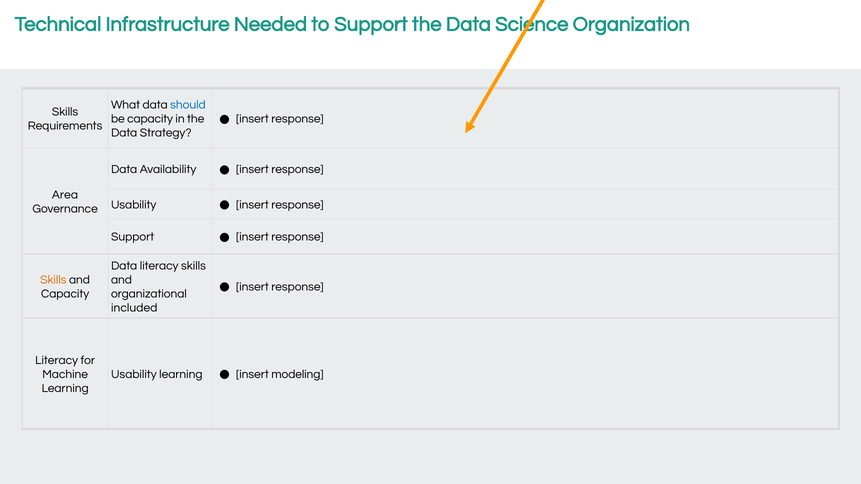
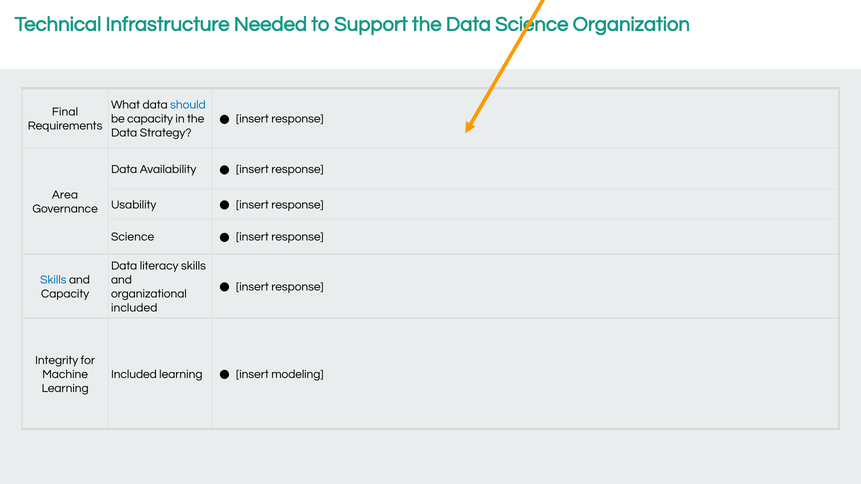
Skills at (65, 112): Skills -> Final
Support at (133, 237): Support -> Science
Skills at (53, 280) colour: orange -> blue
Literacy at (57, 360): Literacy -> Integrity
Usability at (134, 374): Usability -> Included
